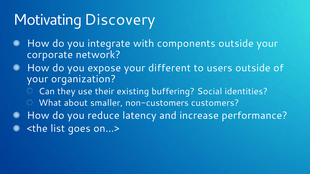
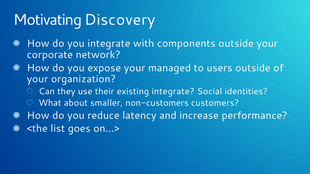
different: different -> managed
existing buffering: buffering -> integrate
